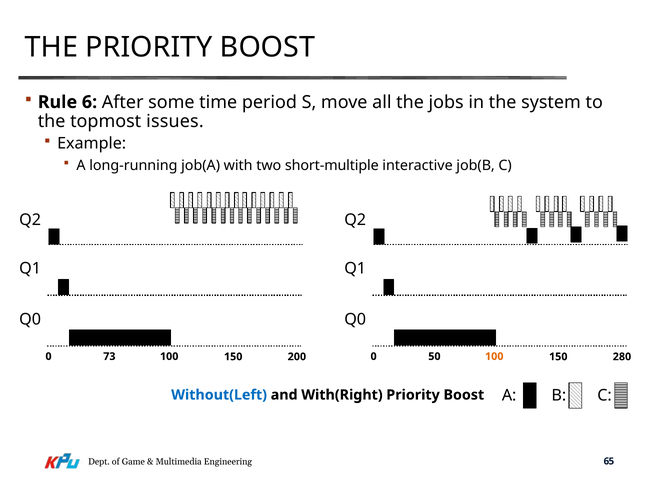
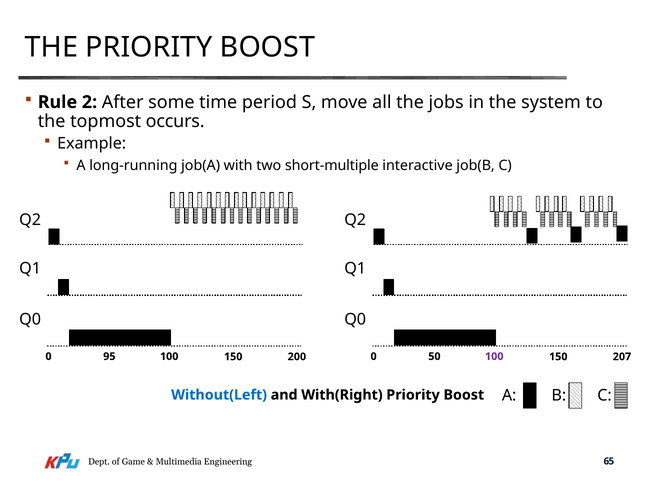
6: 6 -> 2
issues: issues -> occurs
73: 73 -> 95
100 at (494, 356) colour: orange -> purple
280: 280 -> 207
